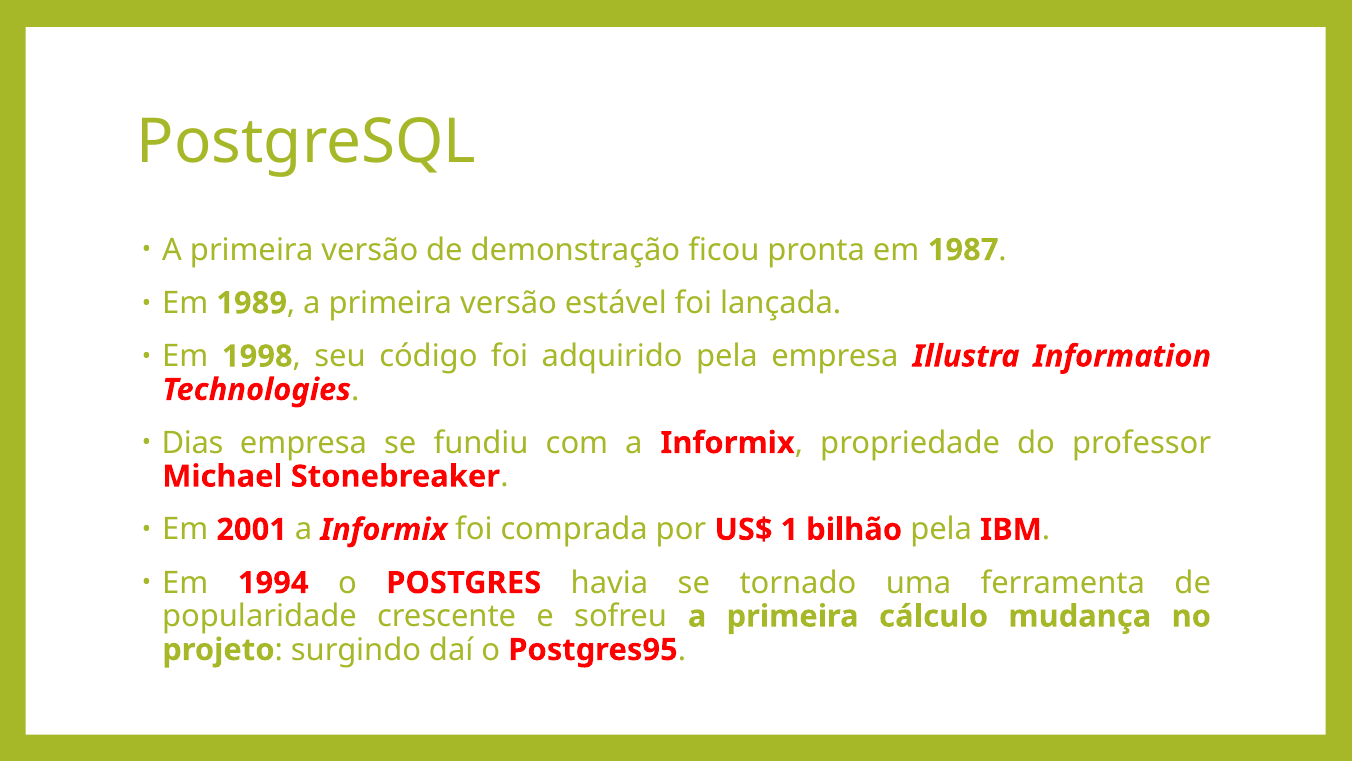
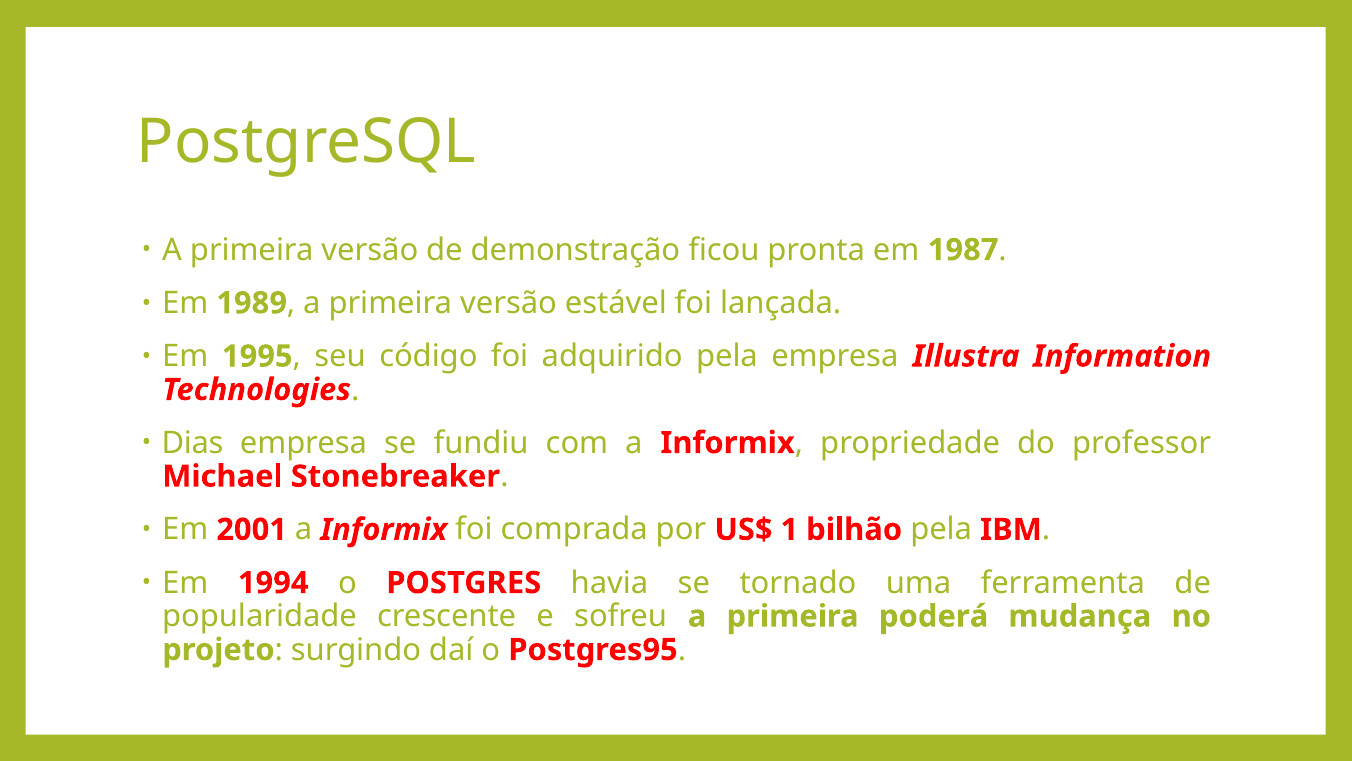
1998: 1998 -> 1995
cálculo: cálculo -> poderá
